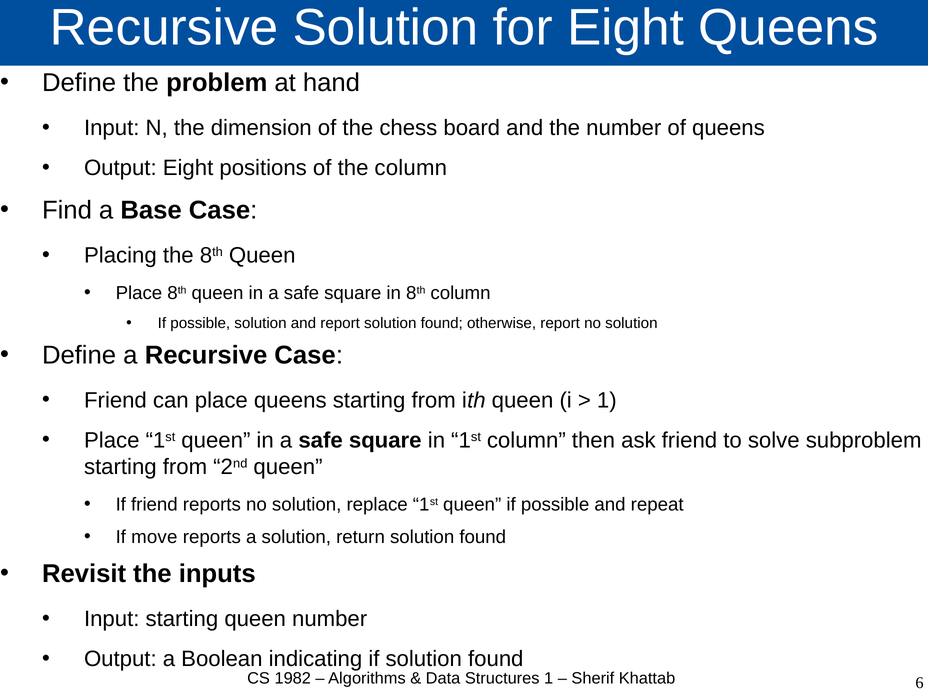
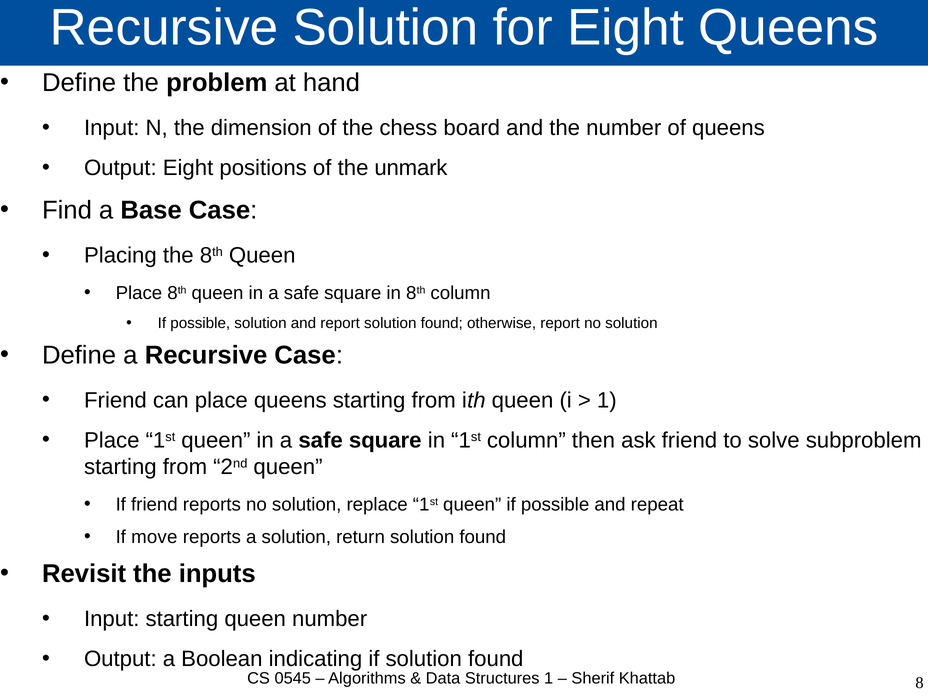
the column: column -> unmark
1982: 1982 -> 0545
6: 6 -> 8
